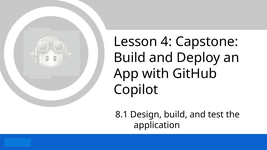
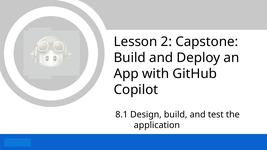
4: 4 -> 2
